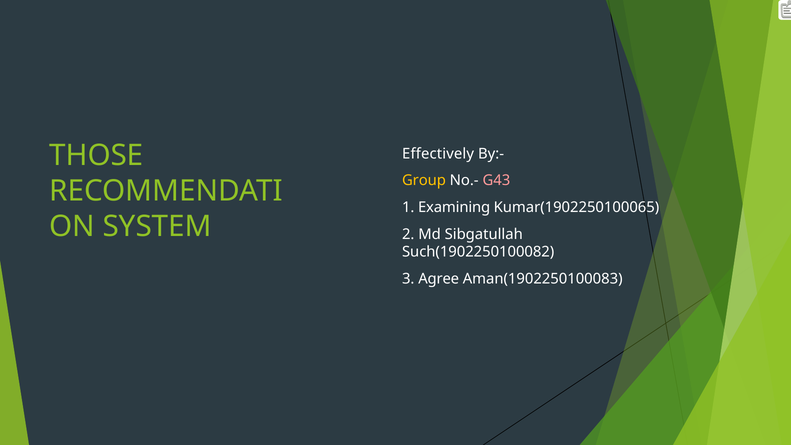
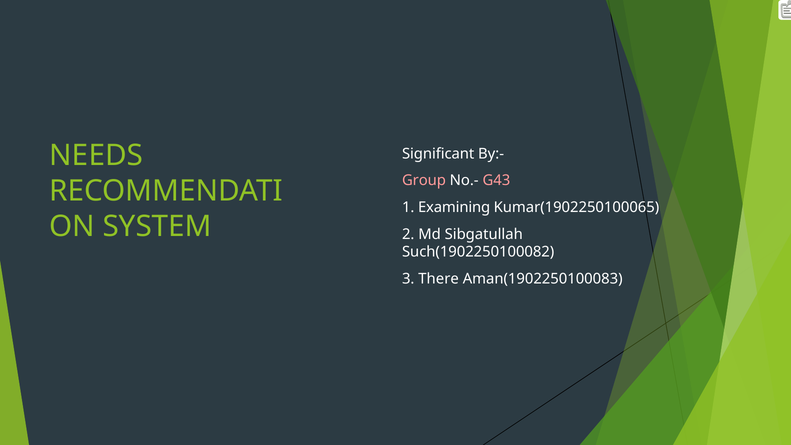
THOSE: THOSE -> NEEDS
Effectively: Effectively -> Significant
Group colour: yellow -> pink
Agree: Agree -> There
